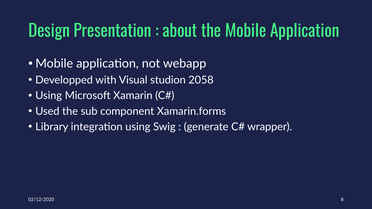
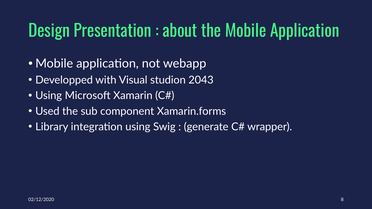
2058: 2058 -> 2043
